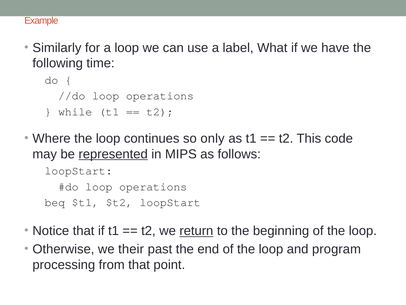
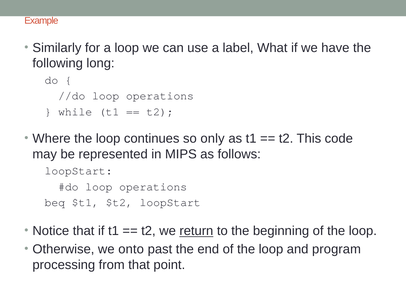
time: time -> long
represented underline: present -> none
their: their -> onto
